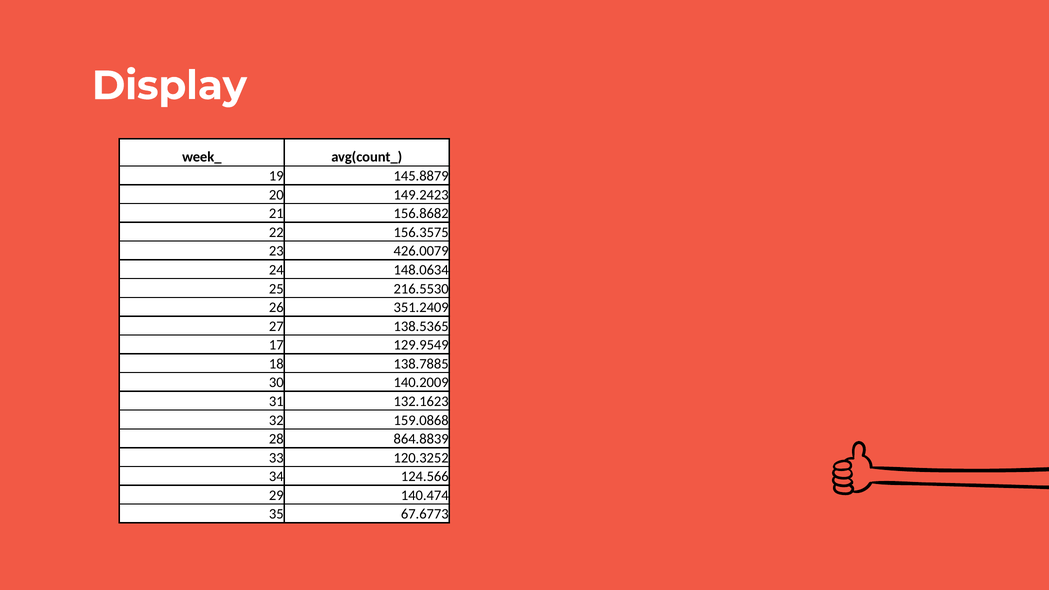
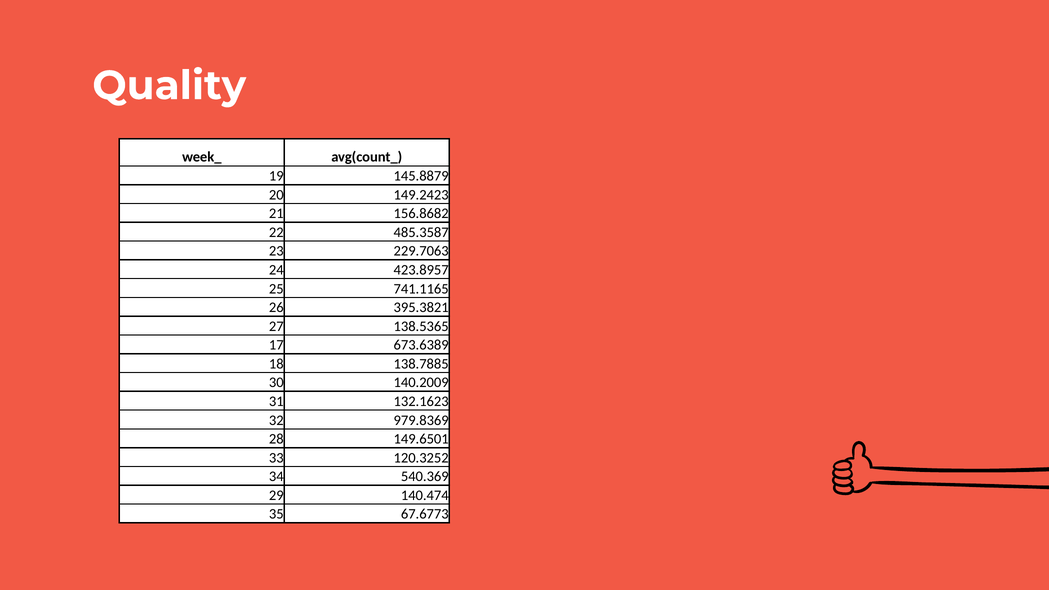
Display: Display -> Quality
156.3575: 156.3575 -> 485.3587
426.0079: 426.0079 -> 229.7063
148.0634: 148.0634 -> 423.8957
216.5530: 216.5530 -> 741.1165
351.2409: 351.2409 -> 395.3821
129.9549: 129.9549 -> 673.6389
159.0868: 159.0868 -> 979.8369
864.8839: 864.8839 -> 149.6501
124.566: 124.566 -> 540.369
